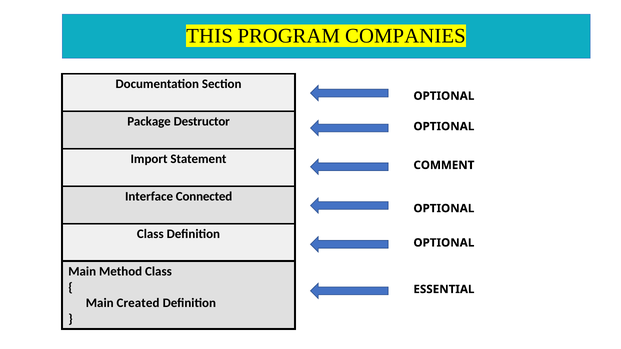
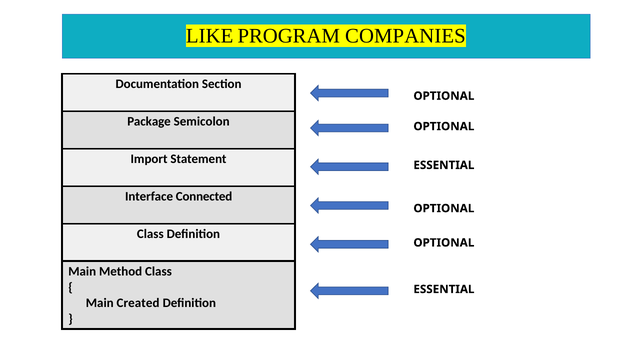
THIS: THIS -> LIKE
Destructor: Destructor -> Semicolon
COMMENT at (444, 165): COMMENT -> ESSENTIAL
